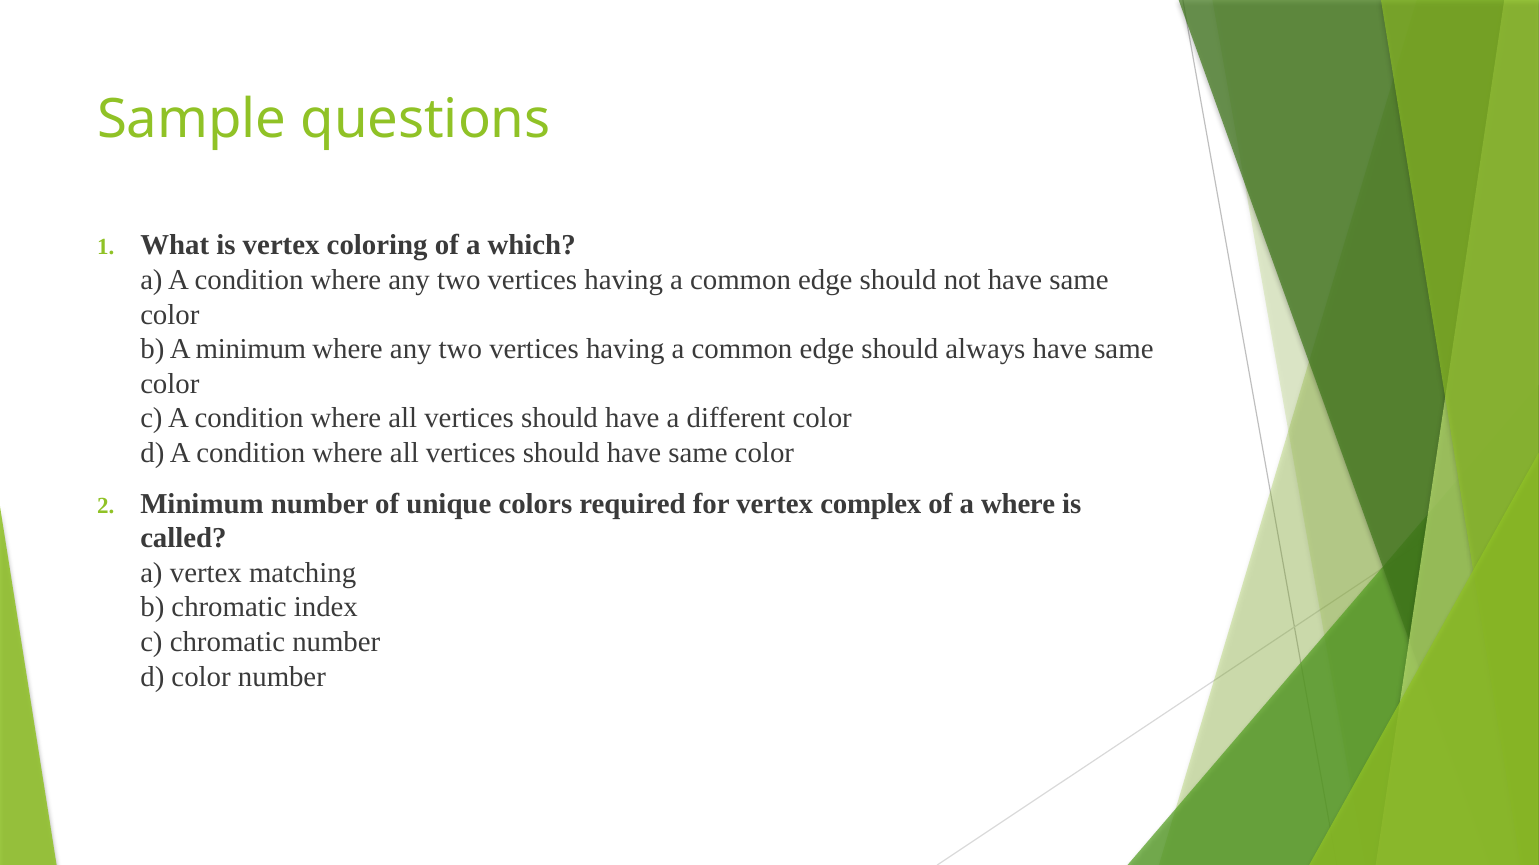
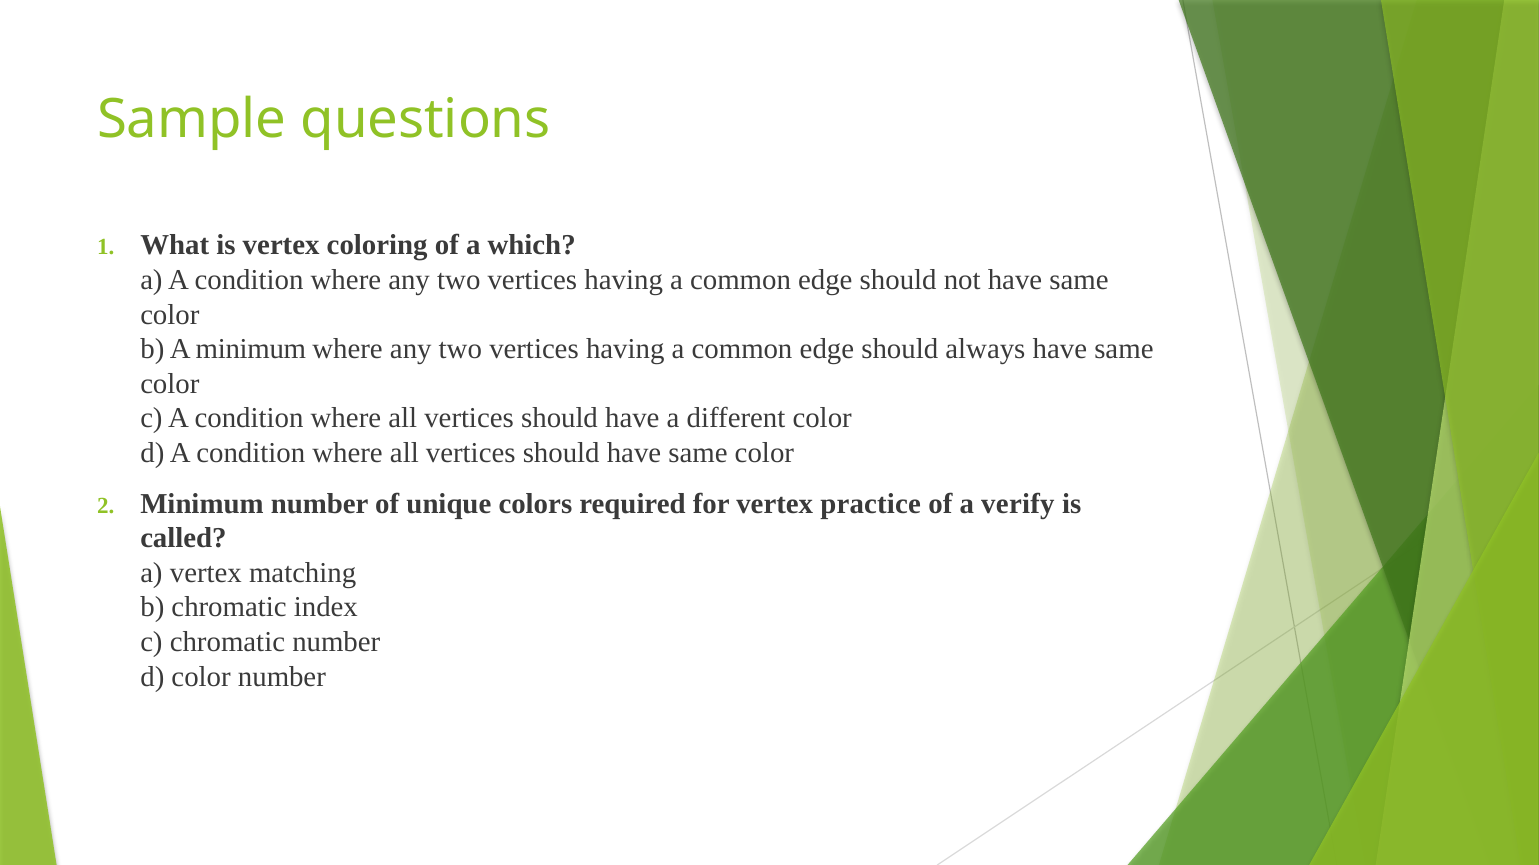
complex: complex -> practice
a where: where -> verify
